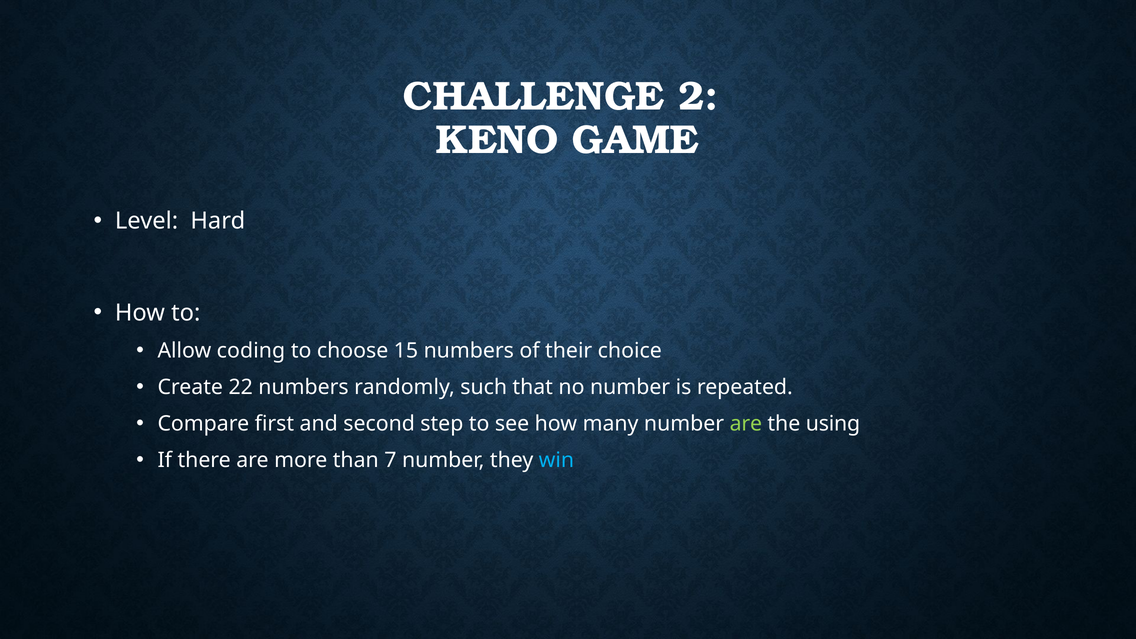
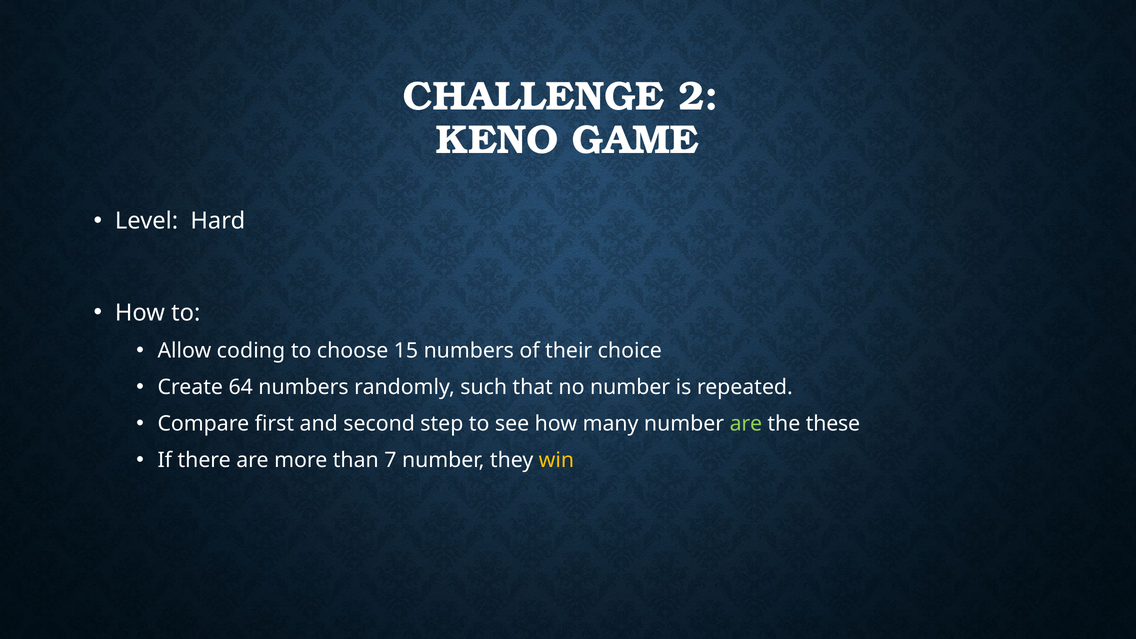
22: 22 -> 64
using: using -> these
win colour: light blue -> yellow
